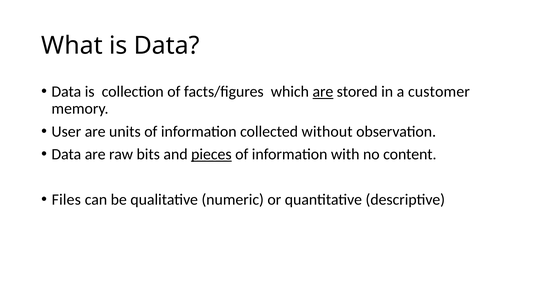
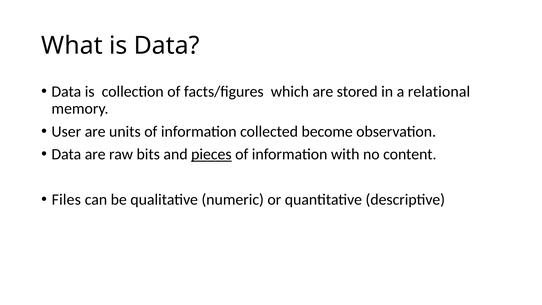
are at (323, 92) underline: present -> none
customer: customer -> relational
without: without -> become
